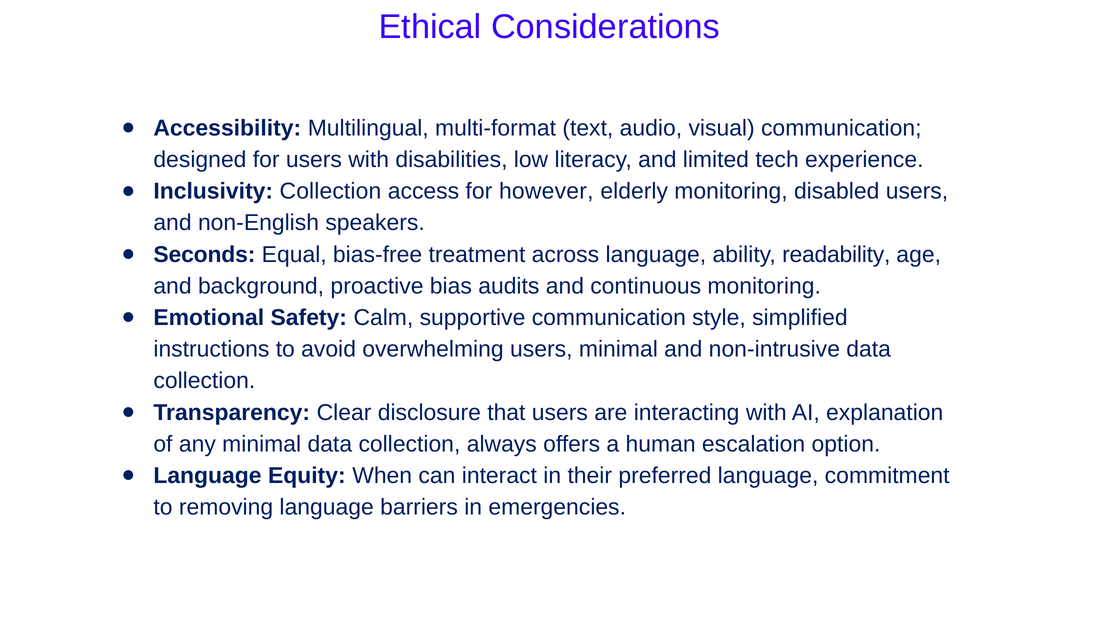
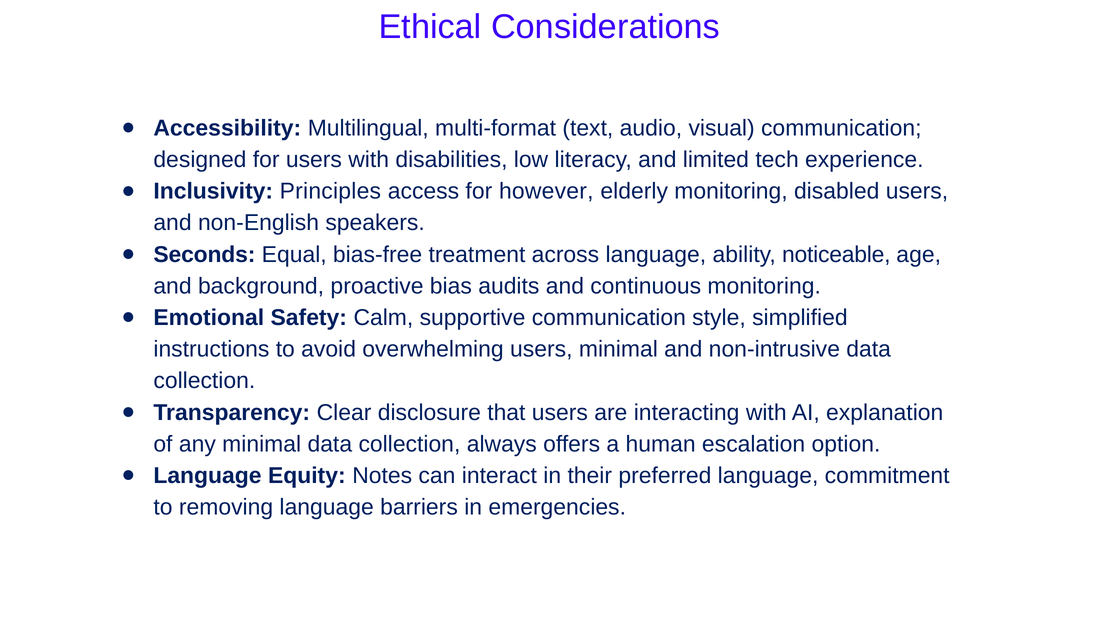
Inclusivity Collection: Collection -> Principles
readability: readability -> noticeable
When: When -> Notes
